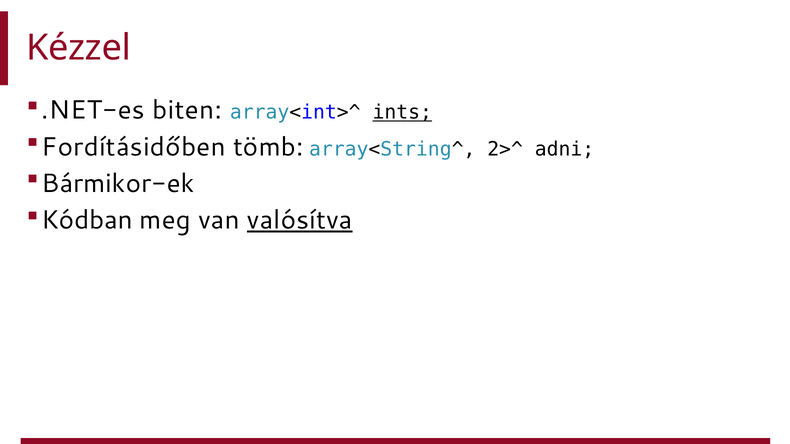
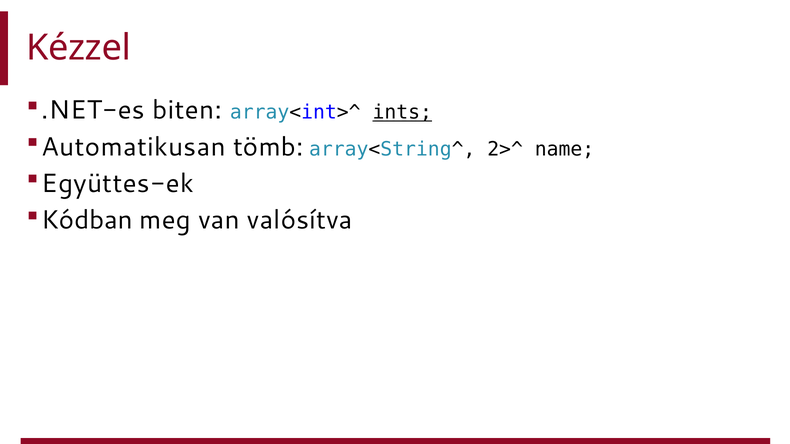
Fordításidőben: Fordításidőben -> Automatikusan
adni: adni -> name
Bármikor-ek: Bármikor-ek -> Együttes-ek
valósítva underline: present -> none
